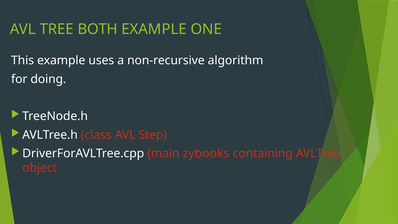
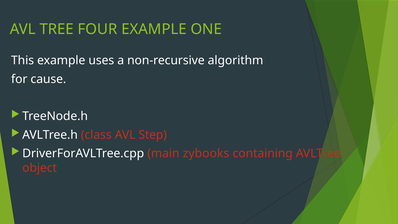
BOTH: BOTH -> FOUR
doing: doing -> cause
